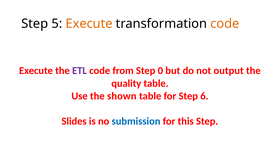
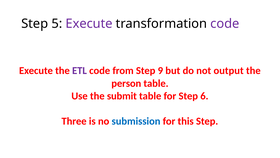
Execute at (89, 24) colour: orange -> purple
code at (225, 24) colour: orange -> purple
0: 0 -> 9
quality: quality -> person
shown: shown -> submit
Slides: Slides -> Three
